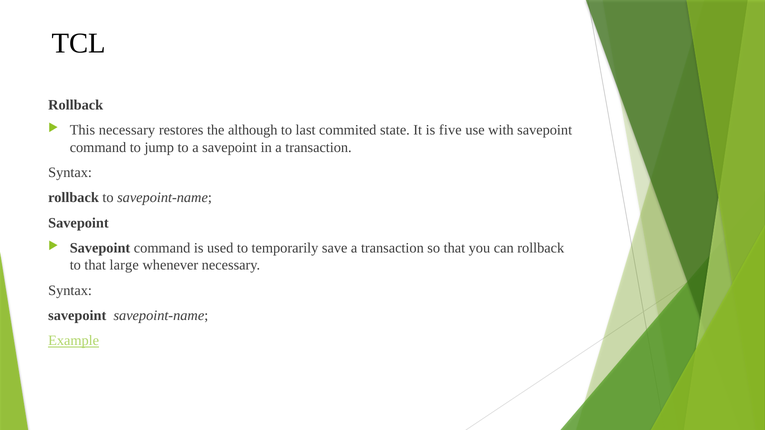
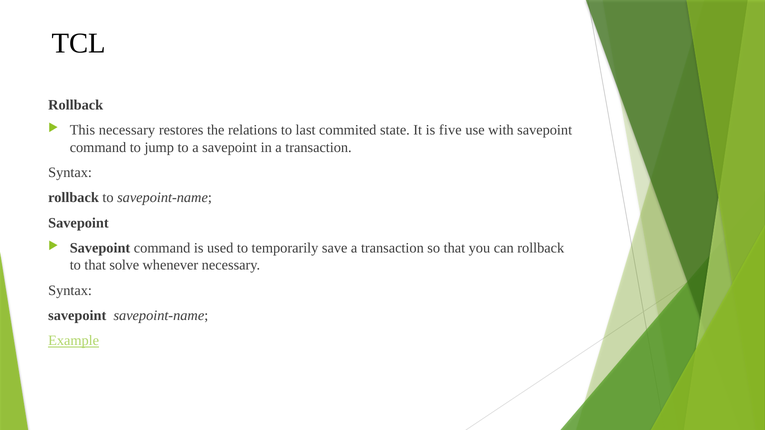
although: although -> relations
large: large -> solve
